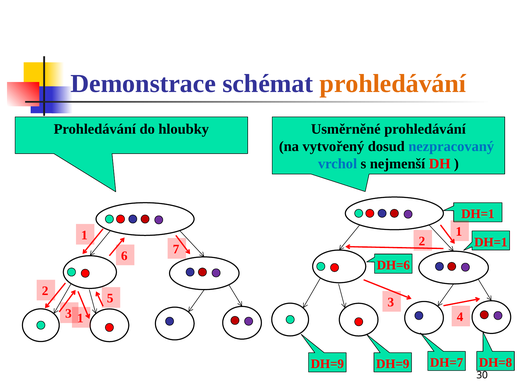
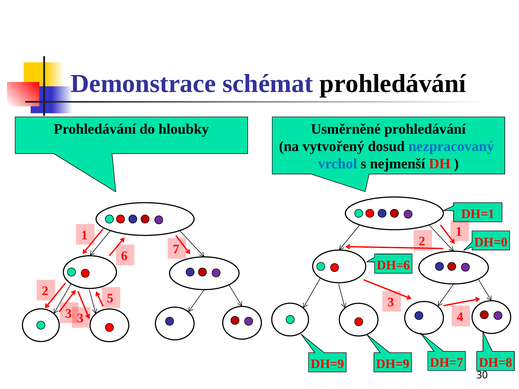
prohledávání at (393, 84) colour: orange -> black
DH=1 at (491, 242): DH=1 -> DH=0
3 1: 1 -> 3
